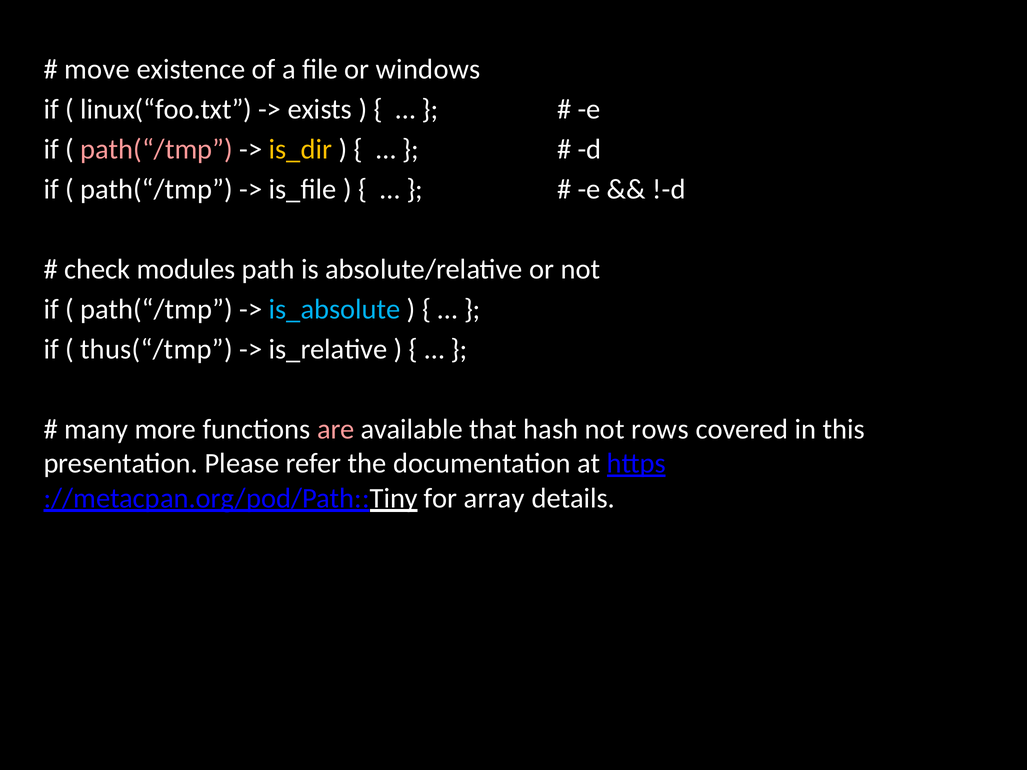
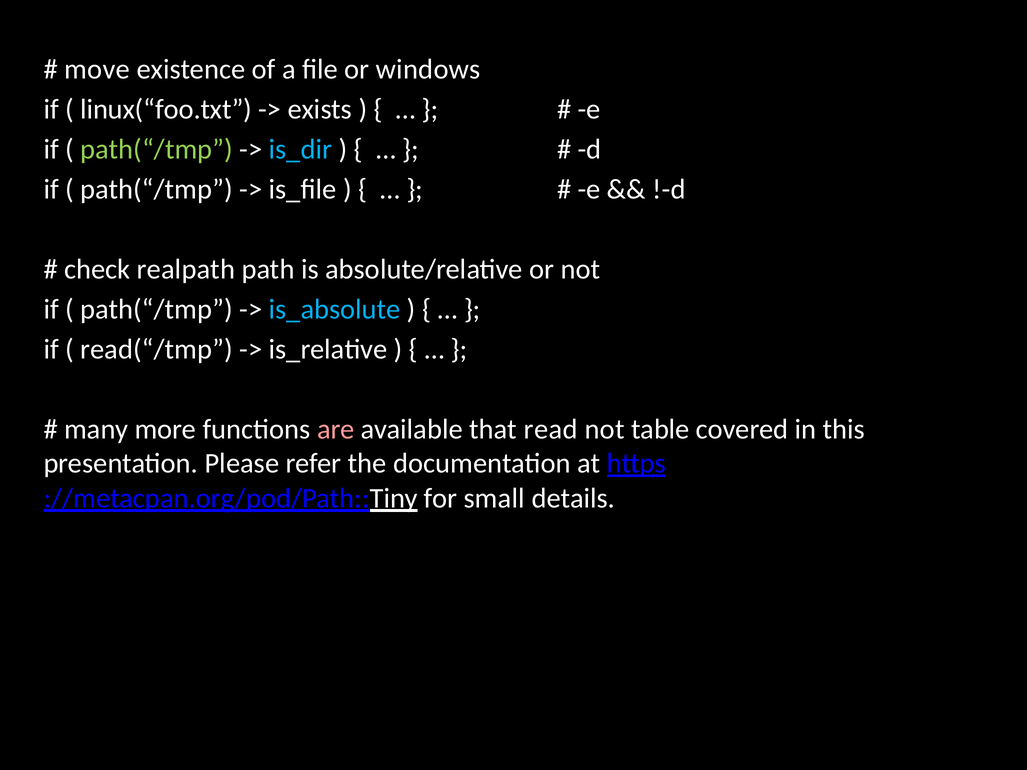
path(“/tmp at (157, 149) colour: pink -> light green
is_dir colour: yellow -> light blue
modules: modules -> realpath
thus(“/tmp: thus(“/tmp -> read(“/tmp
hash: hash -> read
rows: rows -> table
array: array -> small
